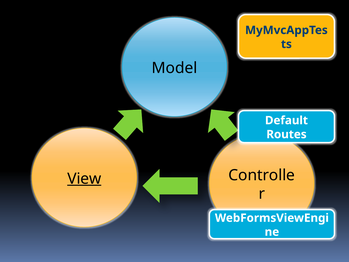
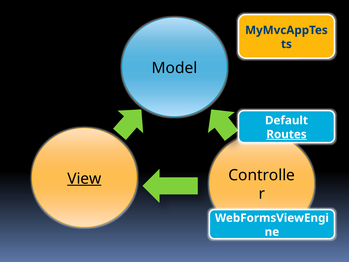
Routes underline: none -> present
